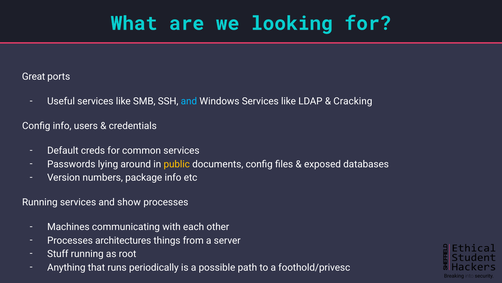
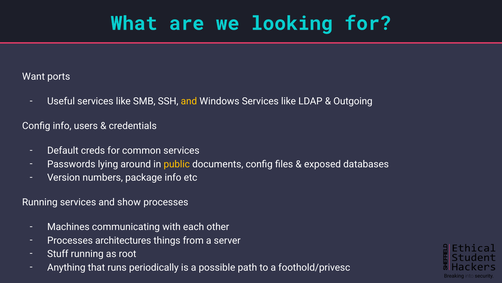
Great: Great -> Want
and at (189, 101) colour: light blue -> yellow
Cracking: Cracking -> Outgoing
